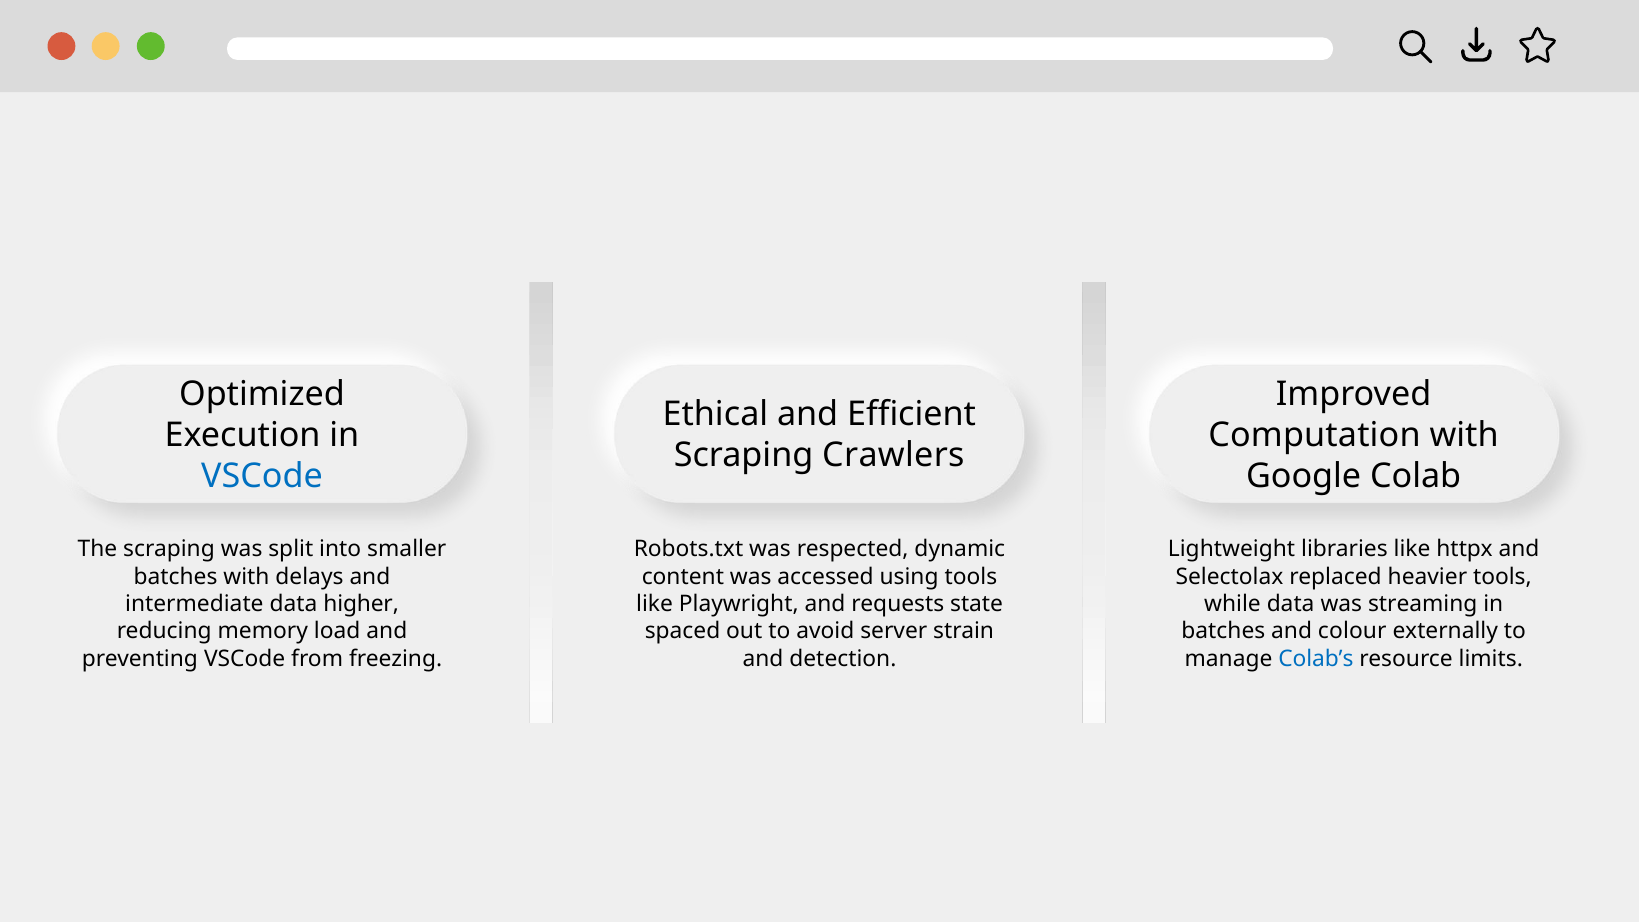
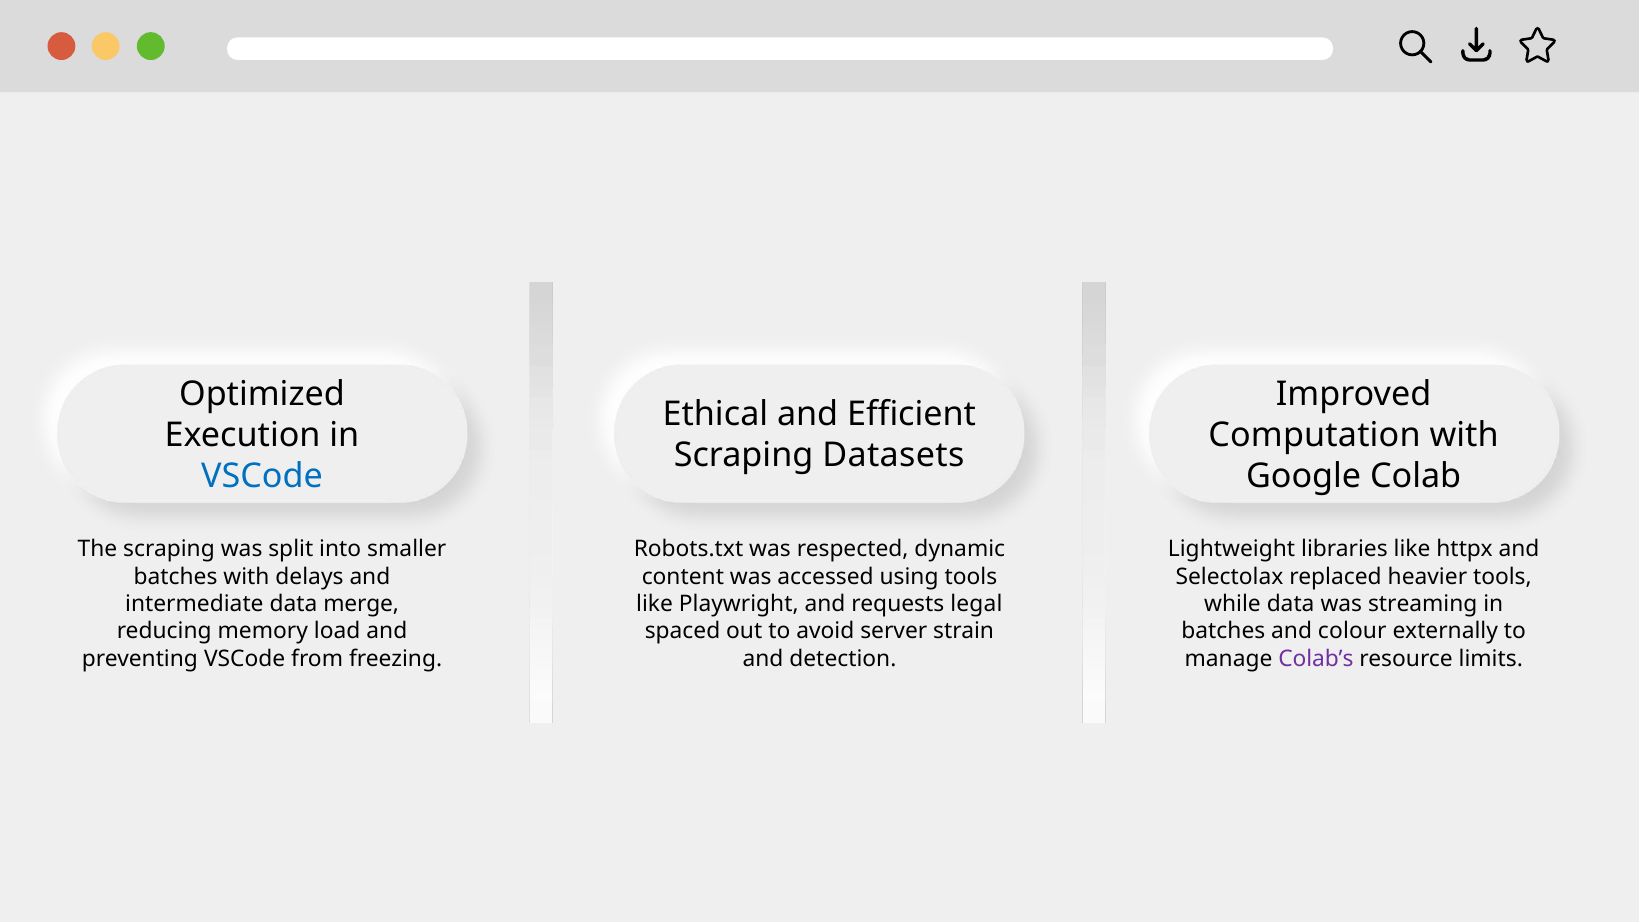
Crawlers: Crawlers -> Datasets
higher: higher -> merge
state: state -> legal
Colab’s colour: blue -> purple
